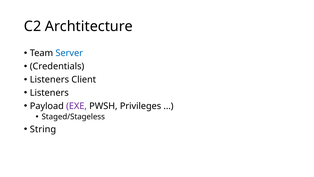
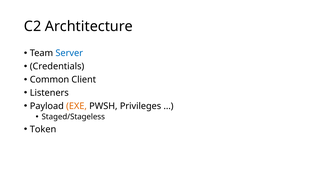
Listeners at (49, 79): Listeners -> Common
EXE colour: purple -> orange
String: String -> Token
